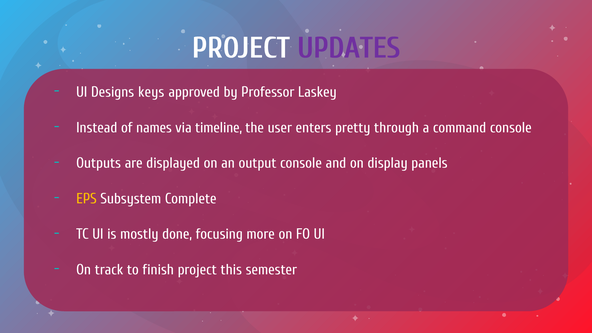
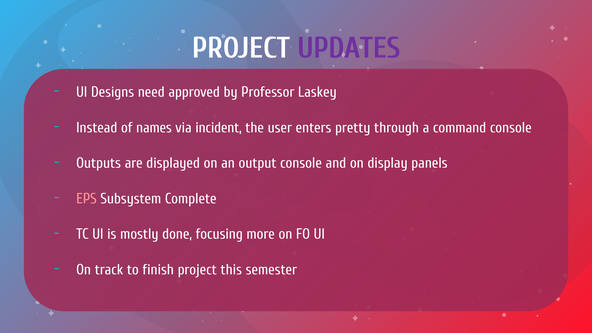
keys: keys -> need
timeline: timeline -> incident
EPS colour: yellow -> pink
